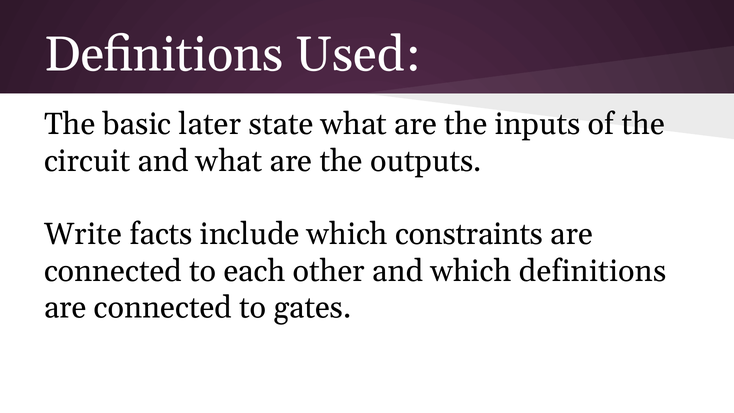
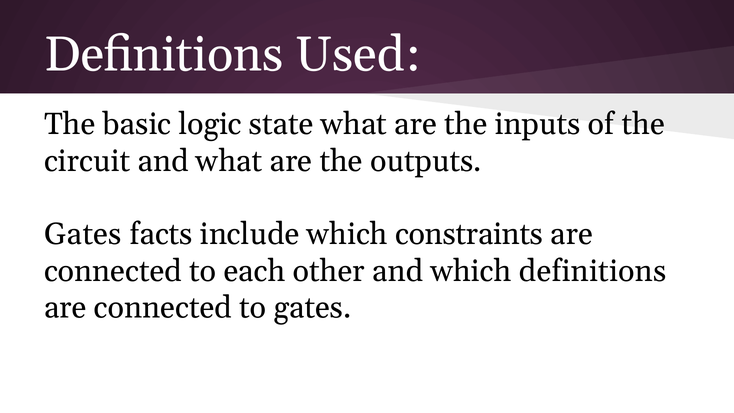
later: later -> logic
Write at (83, 234): Write -> Gates
